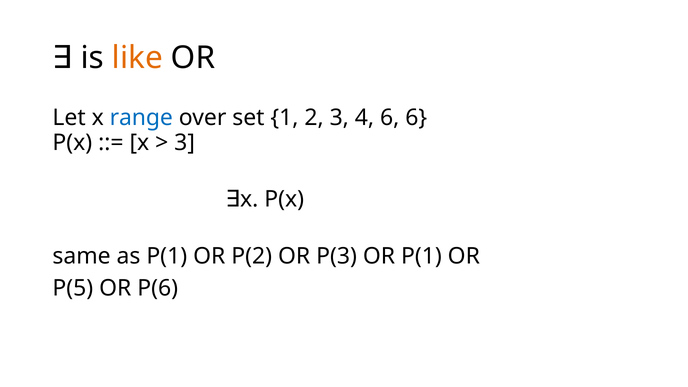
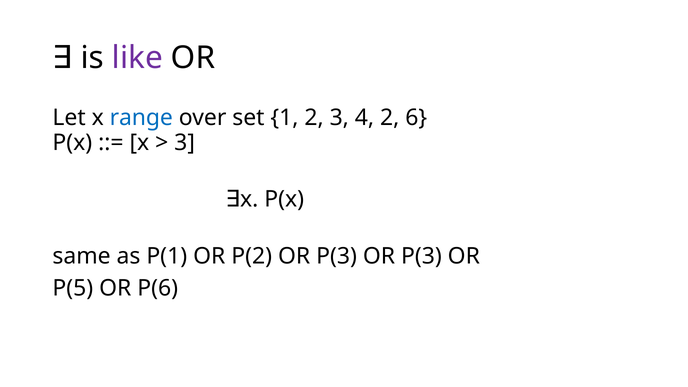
like colour: orange -> purple
4 6: 6 -> 2
P(3 OR P(1: P(1 -> P(3
